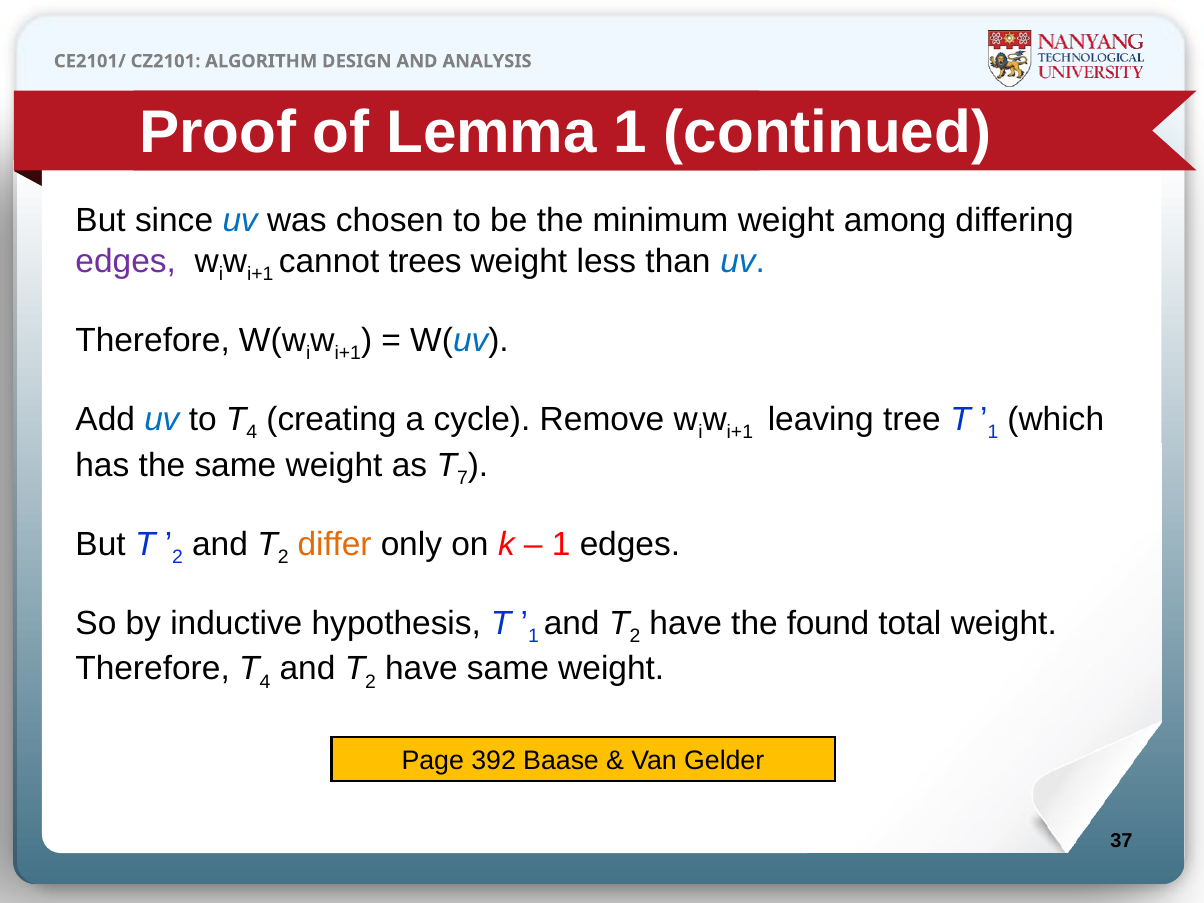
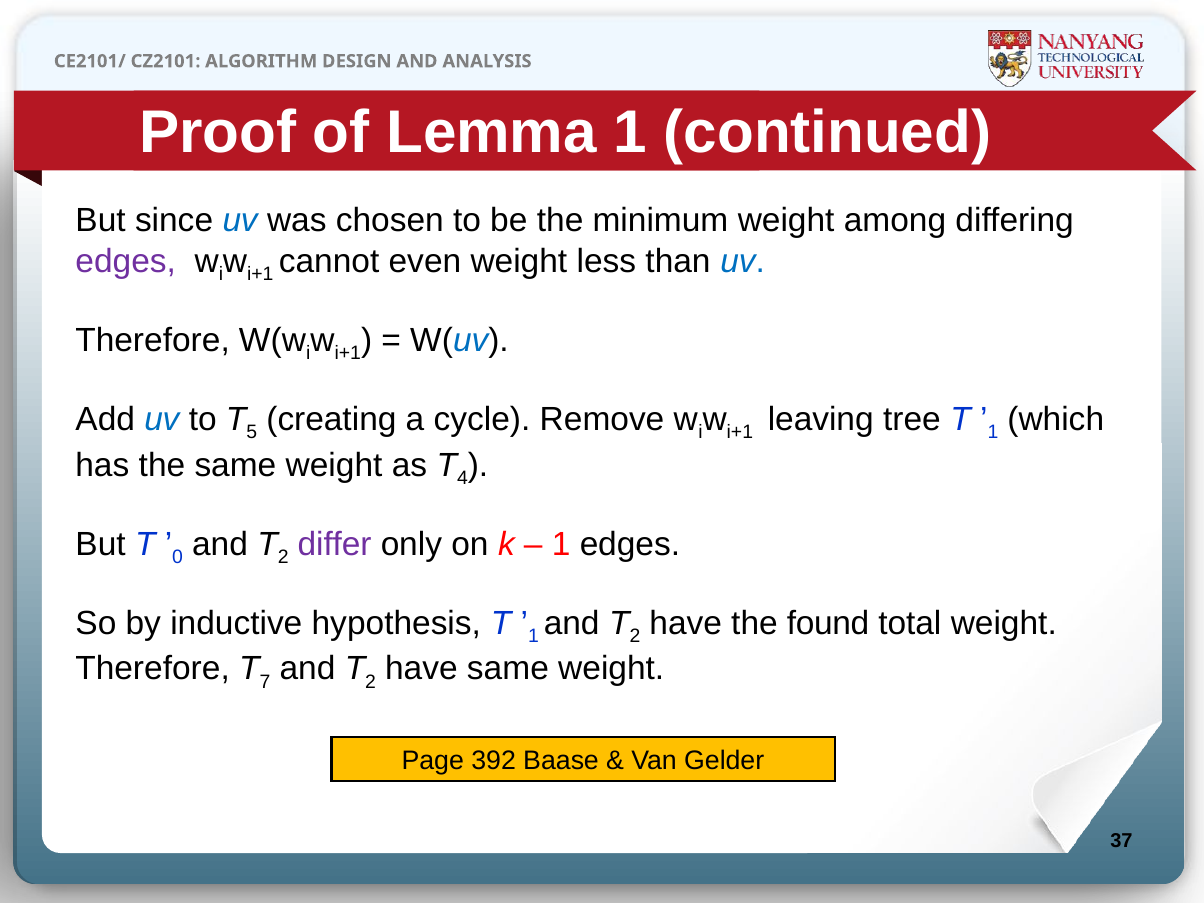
trees: trees -> even
to T 4: 4 -> 5
7: 7 -> 4
2 at (178, 557): 2 -> 0
differ colour: orange -> purple
Therefore T 4: 4 -> 7
